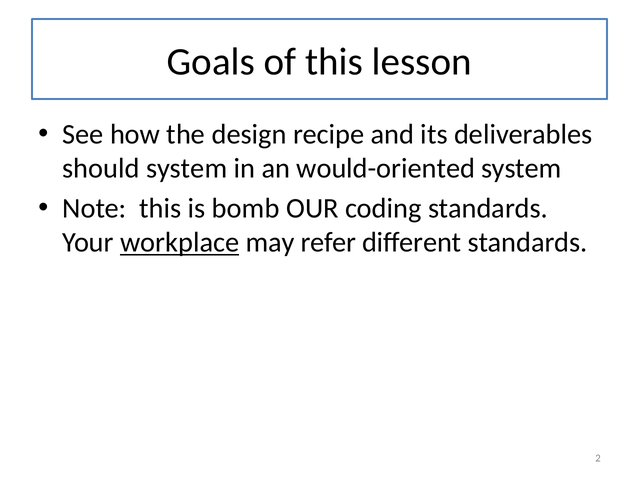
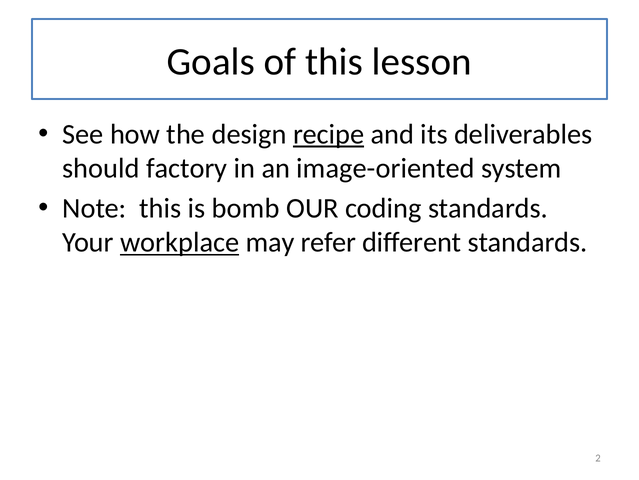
recipe underline: none -> present
should system: system -> factory
would-oriented: would-oriented -> image-oriented
